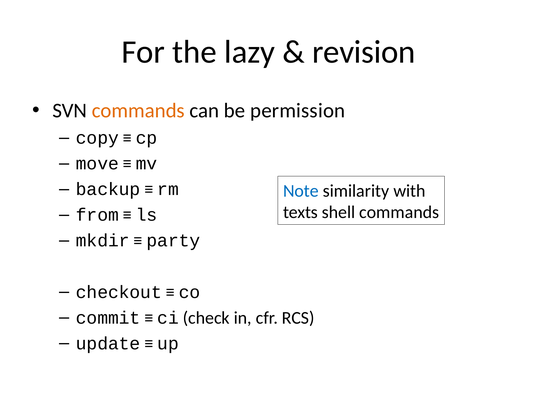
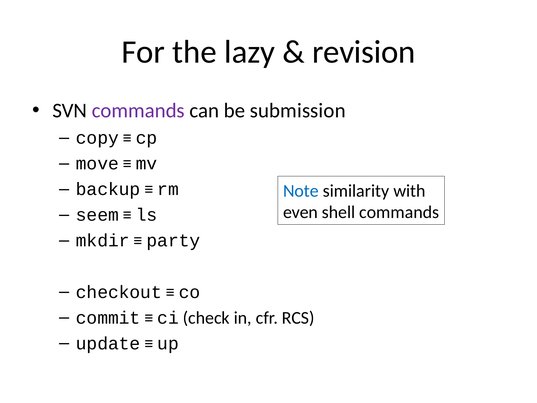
commands at (138, 111) colour: orange -> purple
permission: permission -> submission
texts: texts -> even
from: from -> seem
